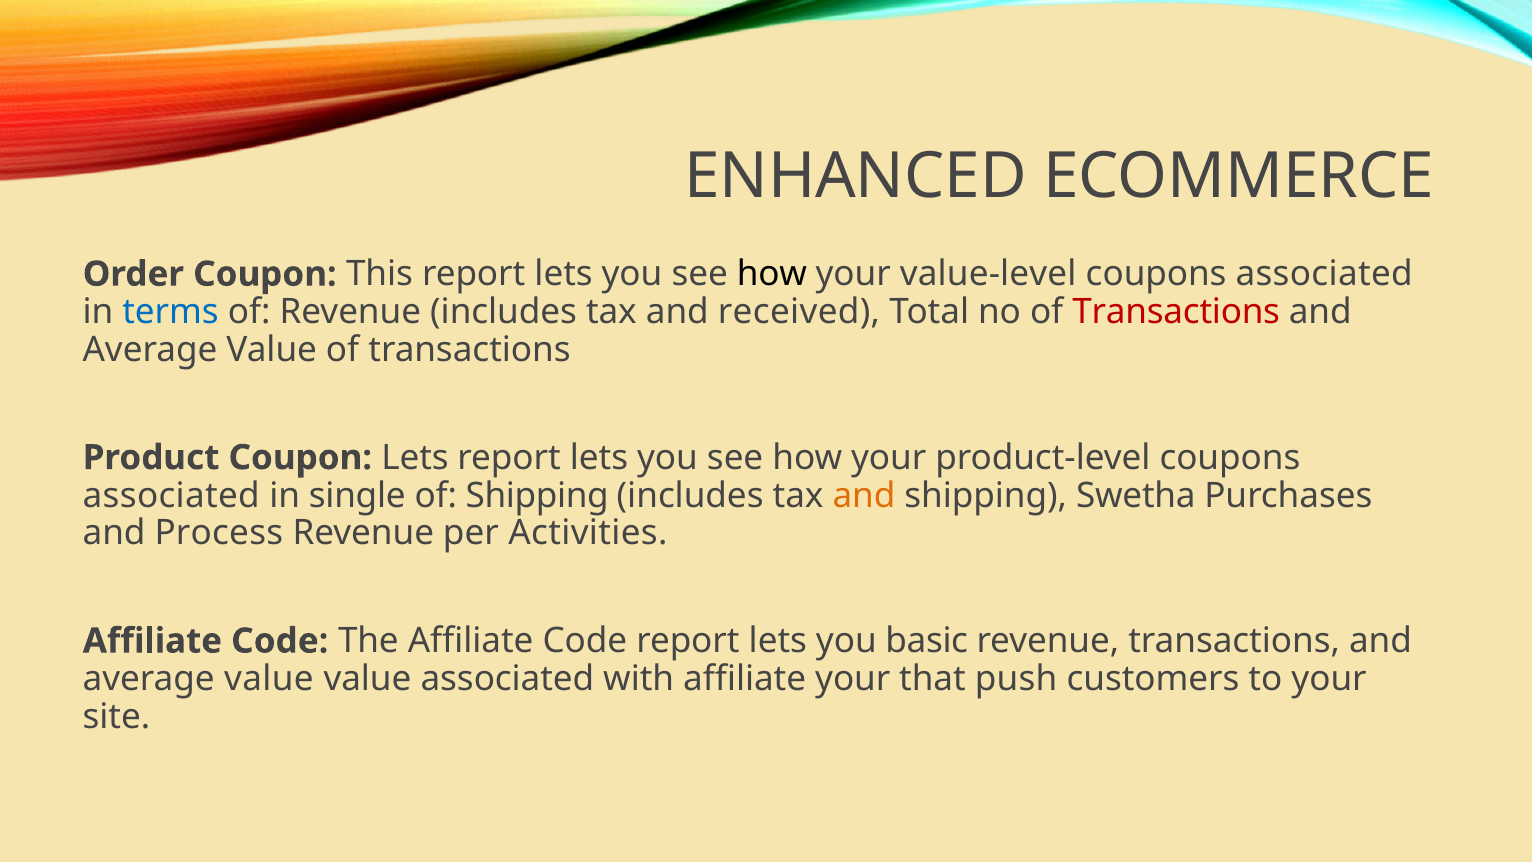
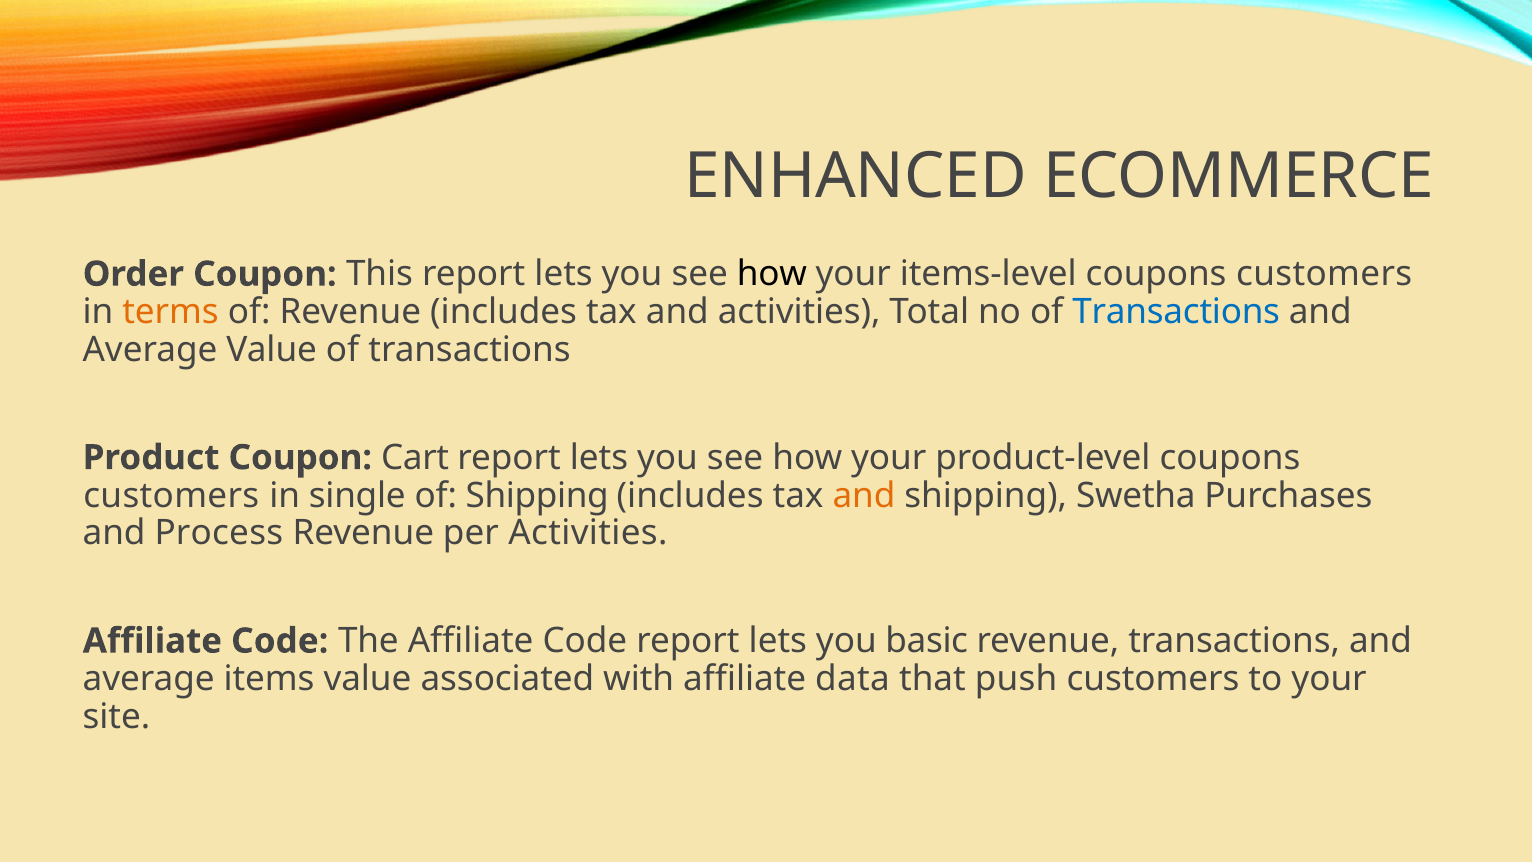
value-level: value-level -> items-level
associated at (1324, 274): associated -> customers
terms colour: blue -> orange
and received: received -> activities
Transactions at (1176, 312) colour: red -> blue
Coupon Lets: Lets -> Cart
associated at (171, 495): associated -> customers
value at (269, 679): value -> items
affiliate your: your -> data
